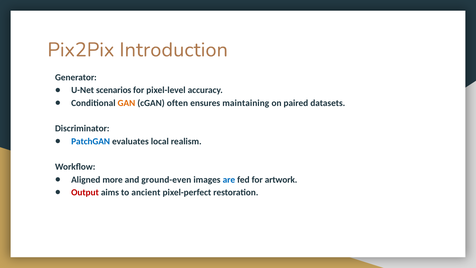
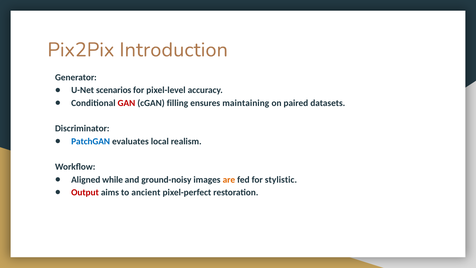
GAN colour: orange -> red
often: often -> filling
more: more -> while
ground-even: ground-even -> ground-noisy
are colour: blue -> orange
artwork: artwork -> stylistic
